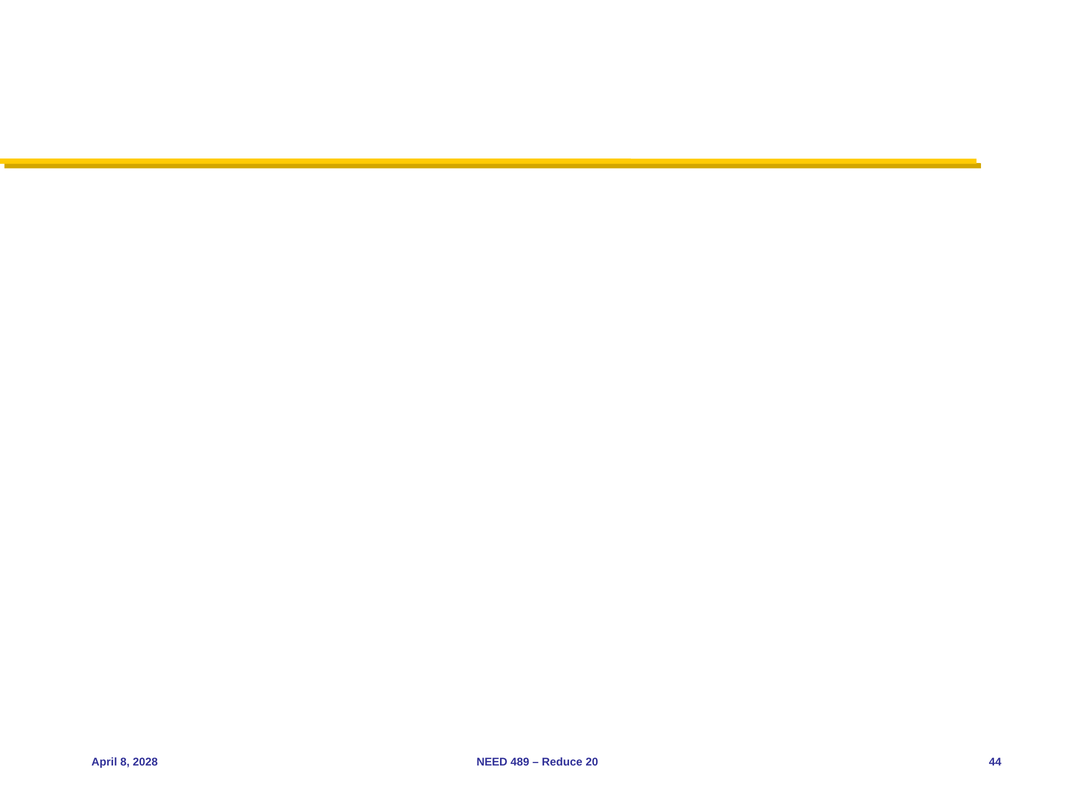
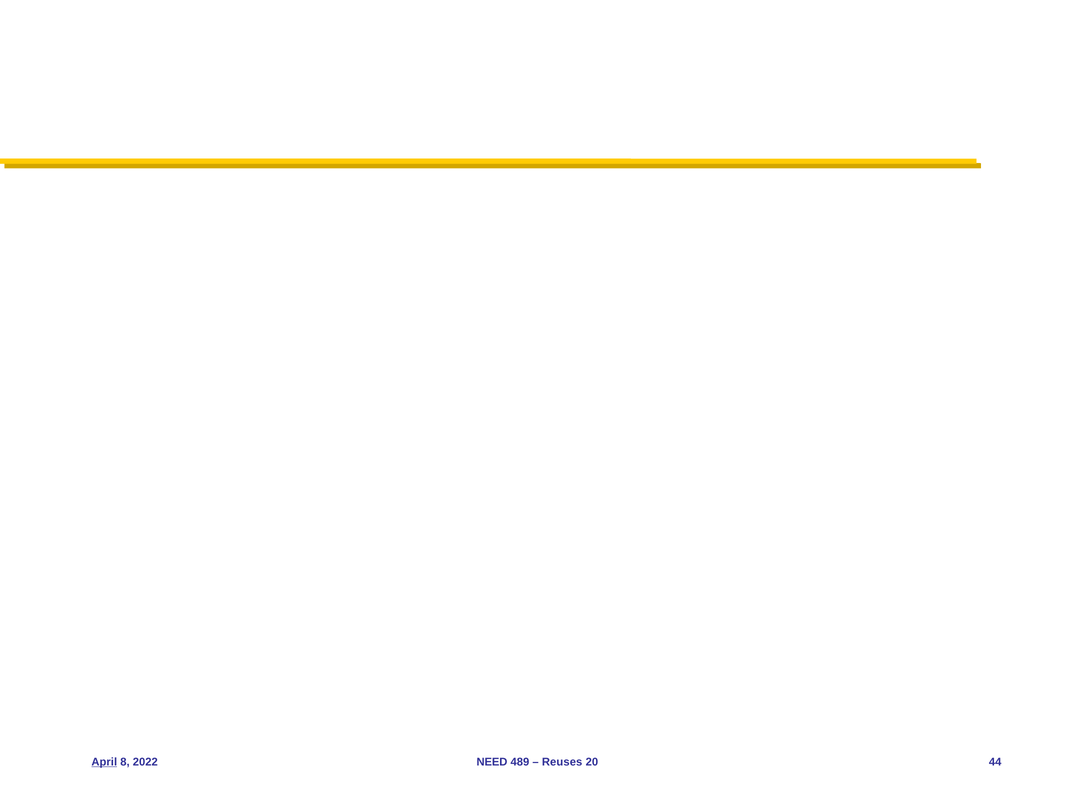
April underline: none -> present
2028: 2028 -> 2022
Reduce: Reduce -> Reuses
